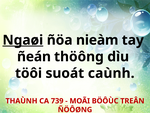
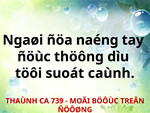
Ngaøi underline: present -> none
nieàm: nieàm -> naéng
ñeán: ñeán -> ñöùc
